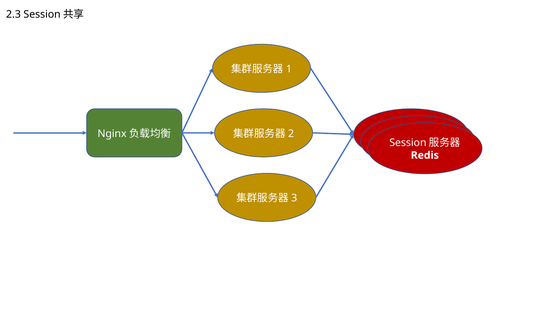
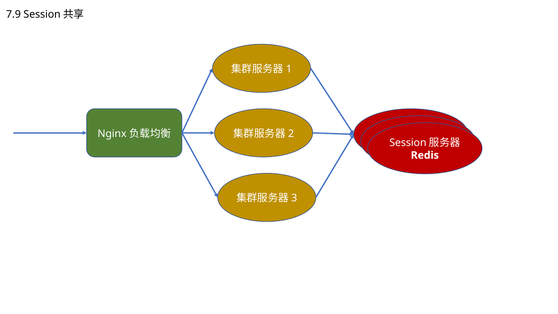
2.3: 2.3 -> 7.9
